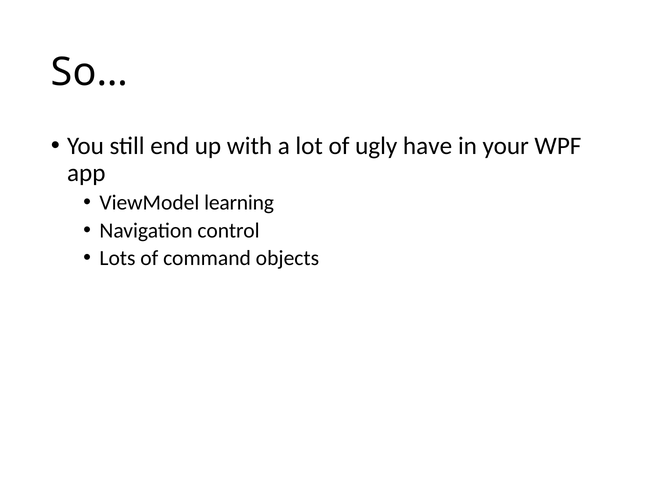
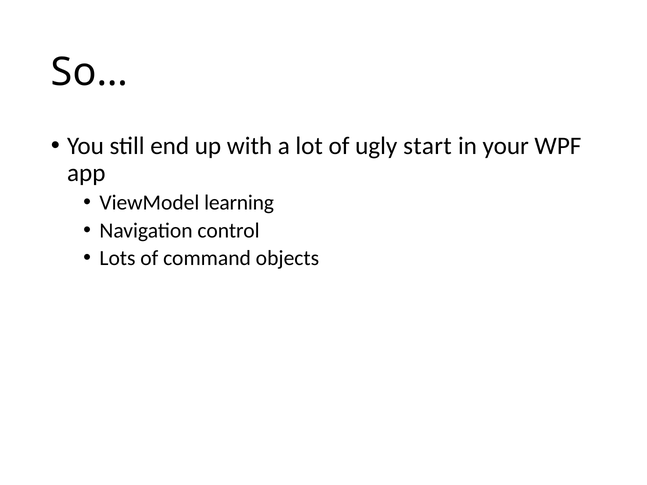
have: have -> start
